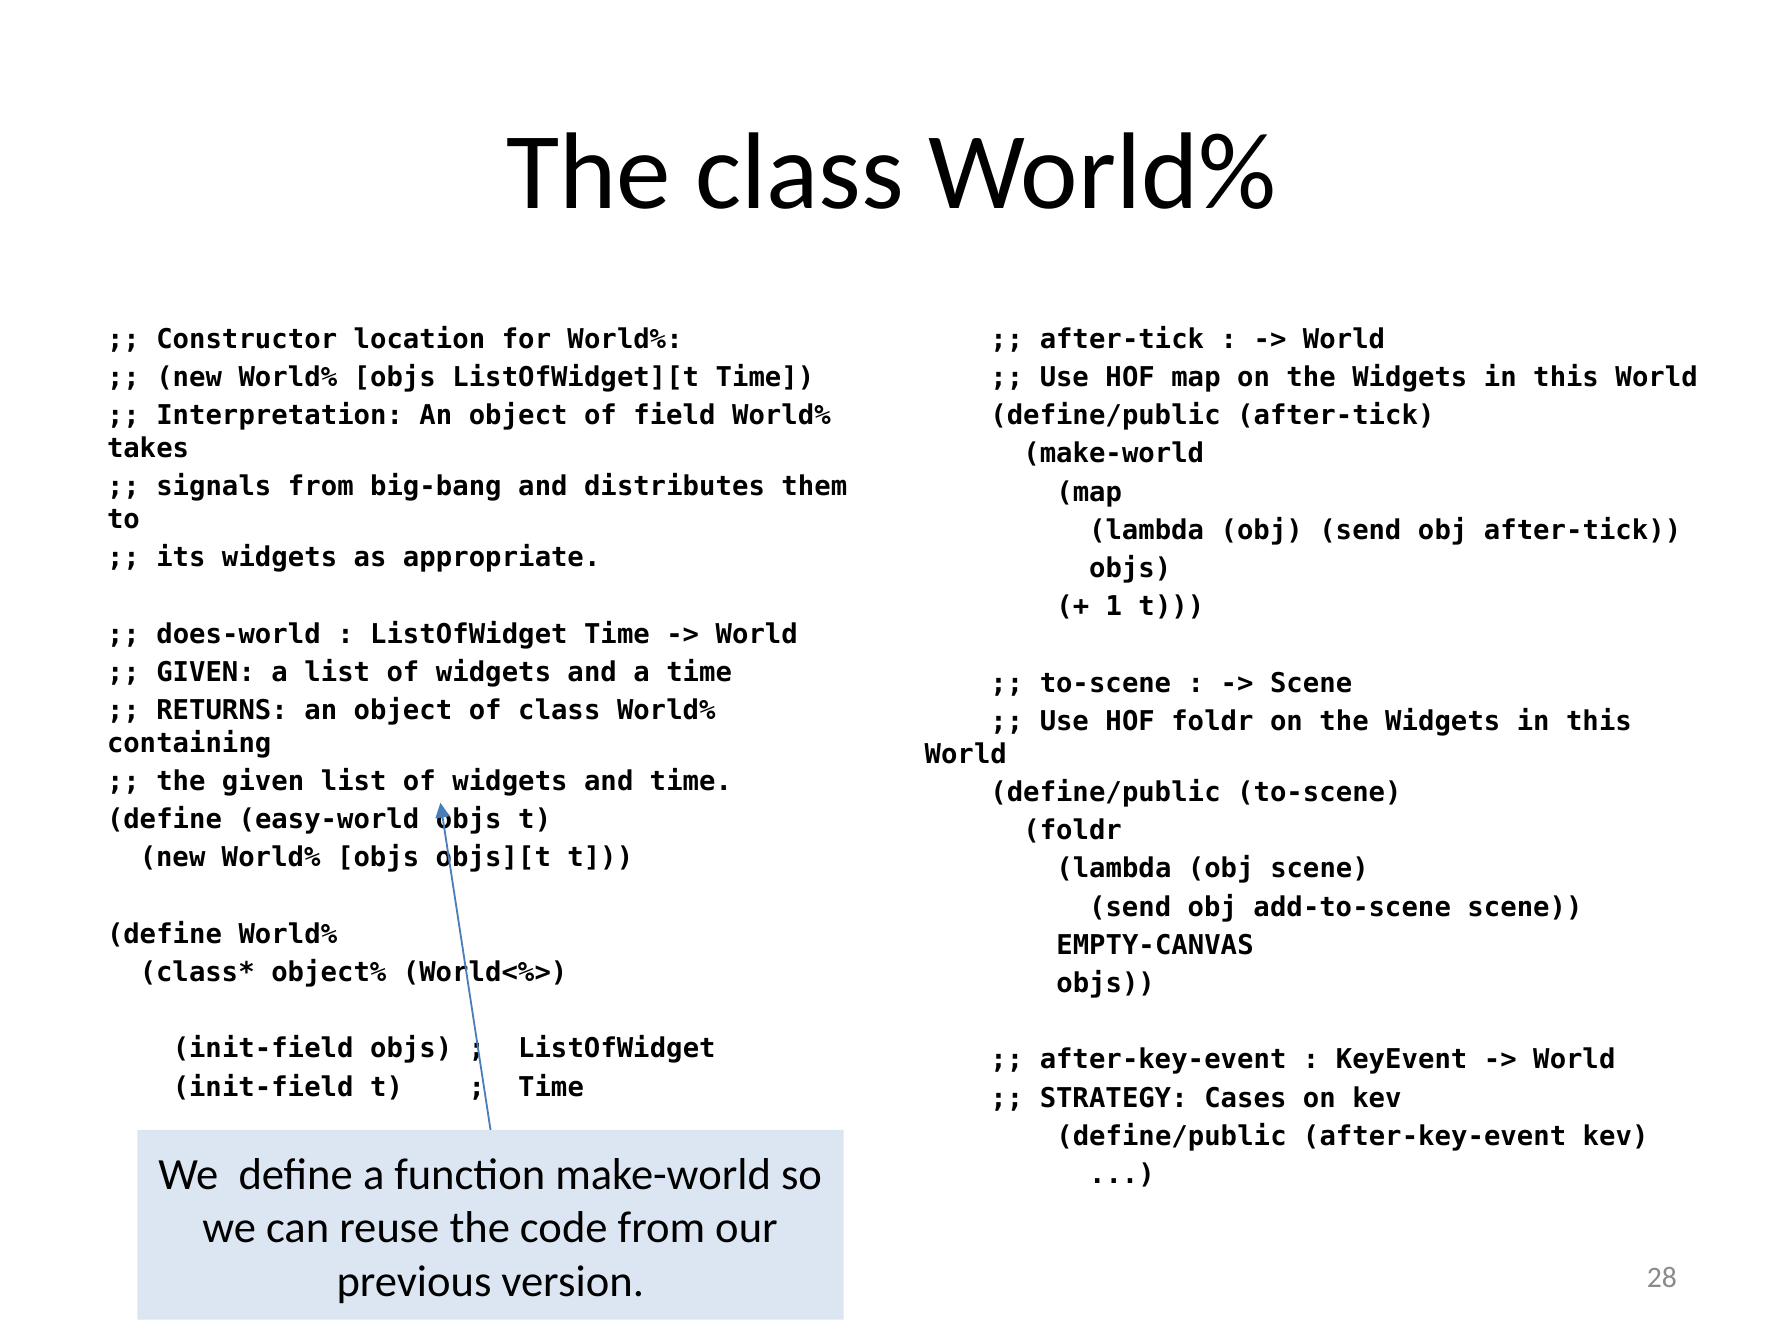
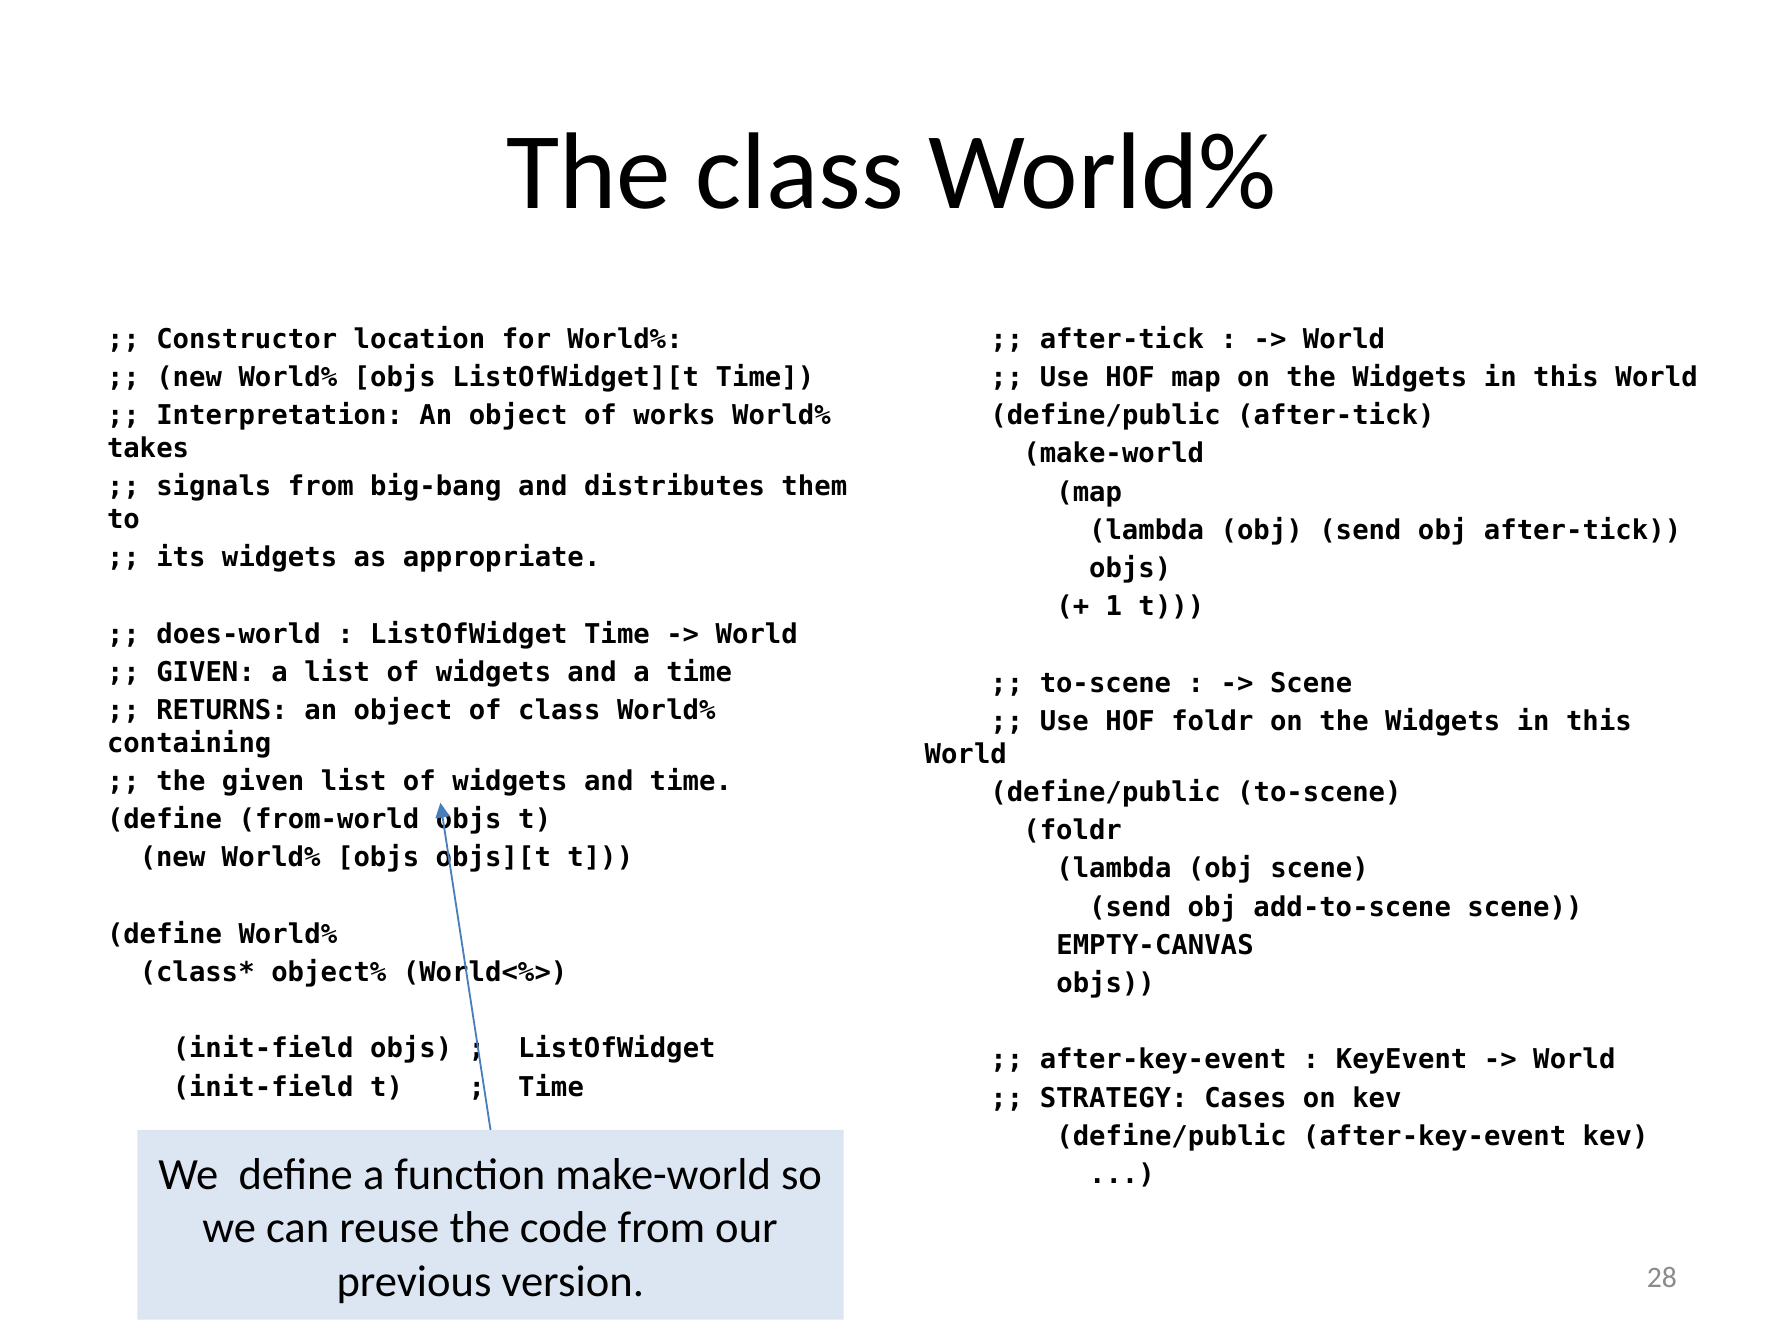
field: field -> works
easy-world: easy-world -> from-world
